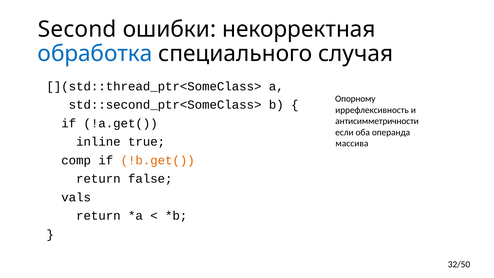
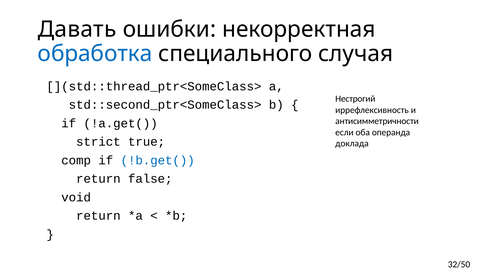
Second: Second -> Давать
Опорному: Опорному -> Нестрогий
inline: inline -> strict
массива: массива -> доклада
!b.get( colour: orange -> blue
vals: vals -> void
